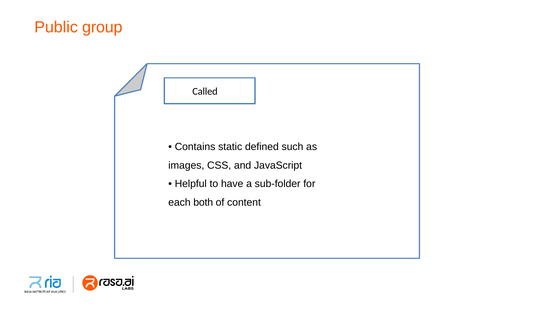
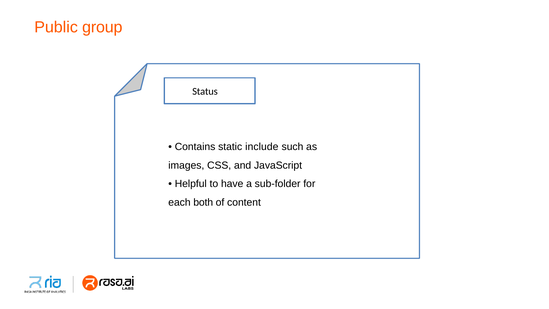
Called: Called -> Status
defined: defined -> include
